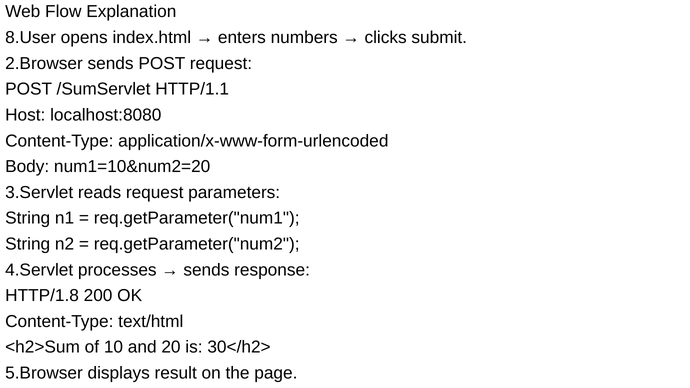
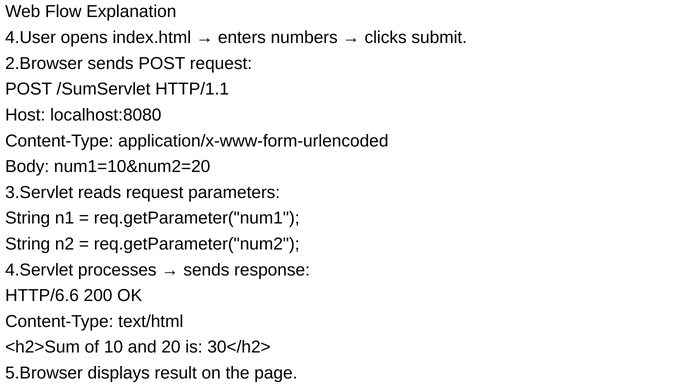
8.User: 8.User -> 4.User
HTTP/1.8: HTTP/1.8 -> HTTP/6.6
